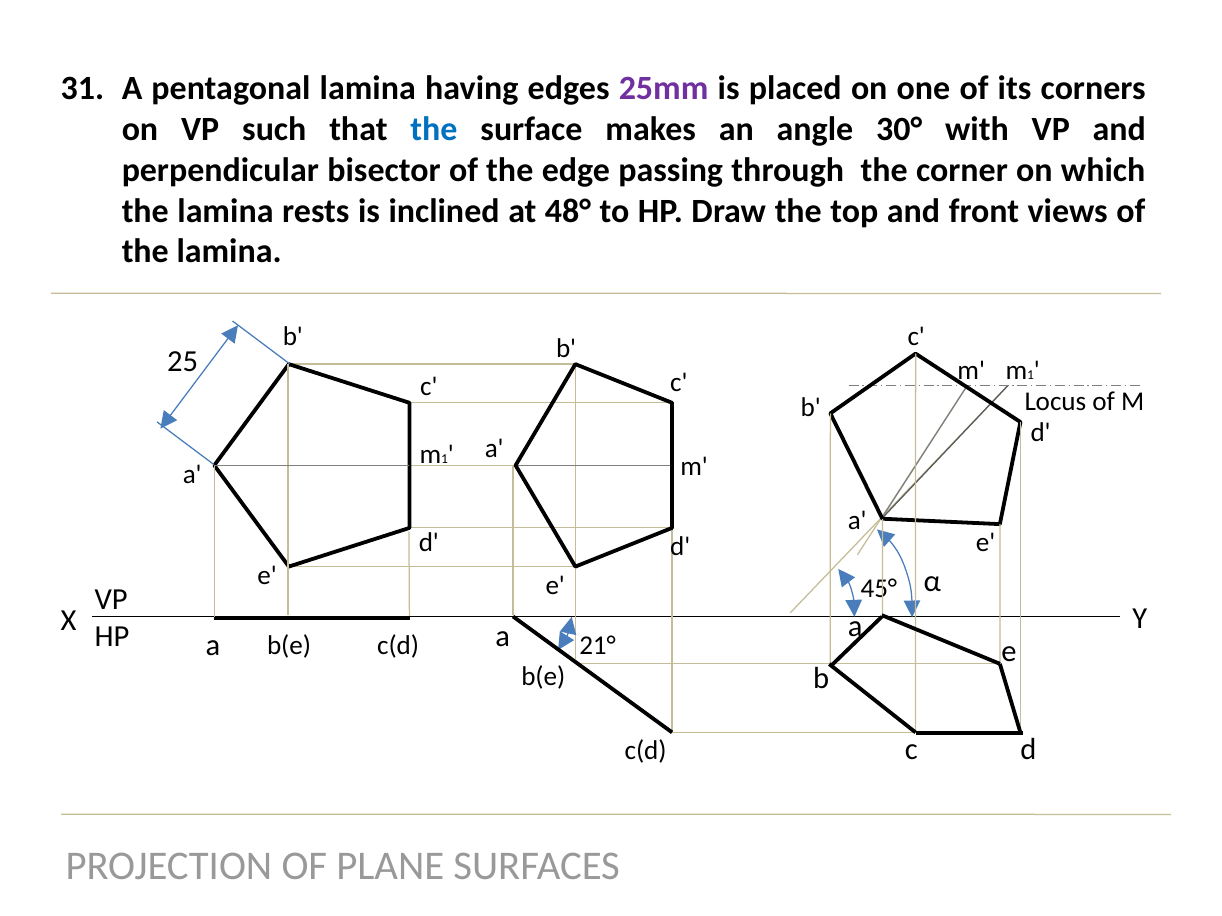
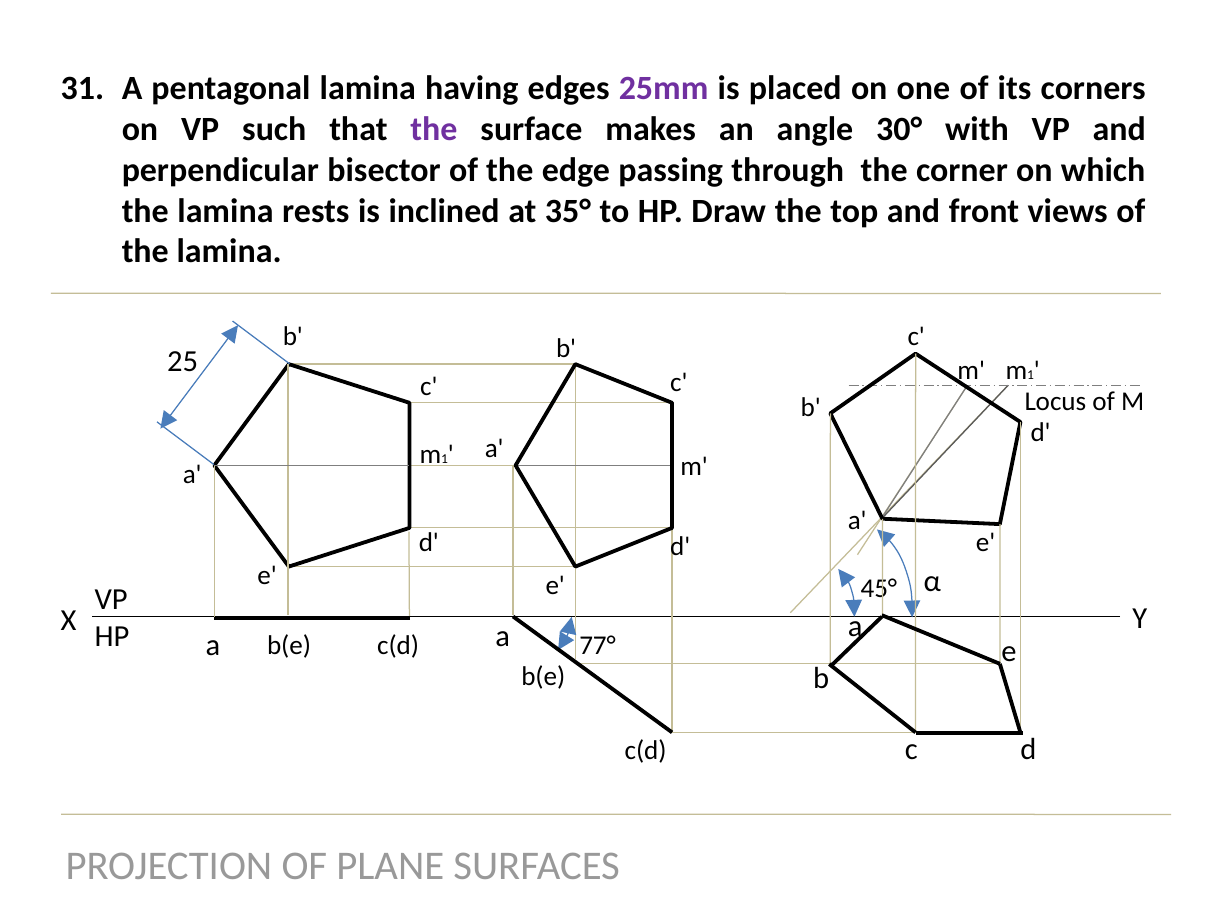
the at (434, 129) colour: blue -> purple
48°: 48° -> 35°
21°: 21° -> 77°
